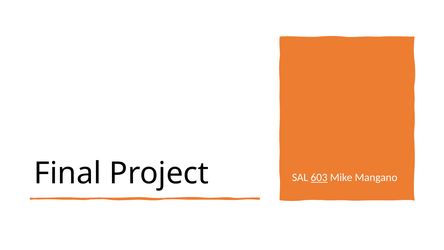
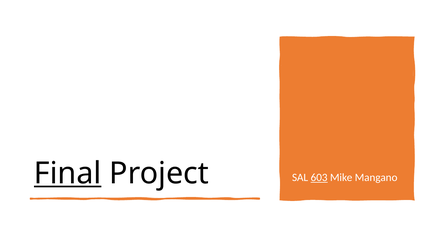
Final underline: none -> present
